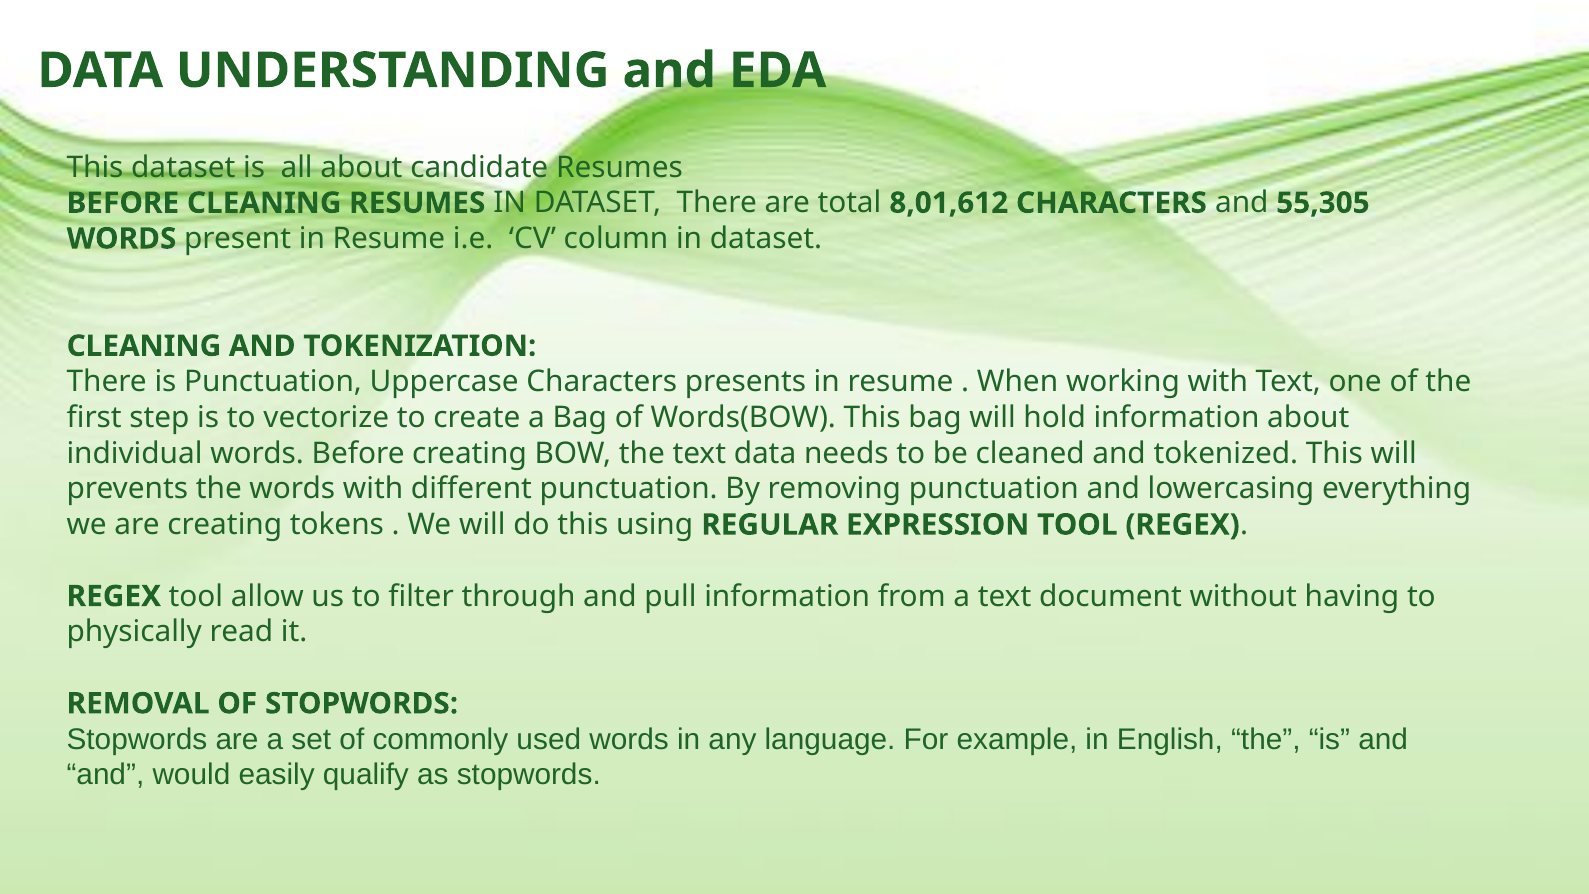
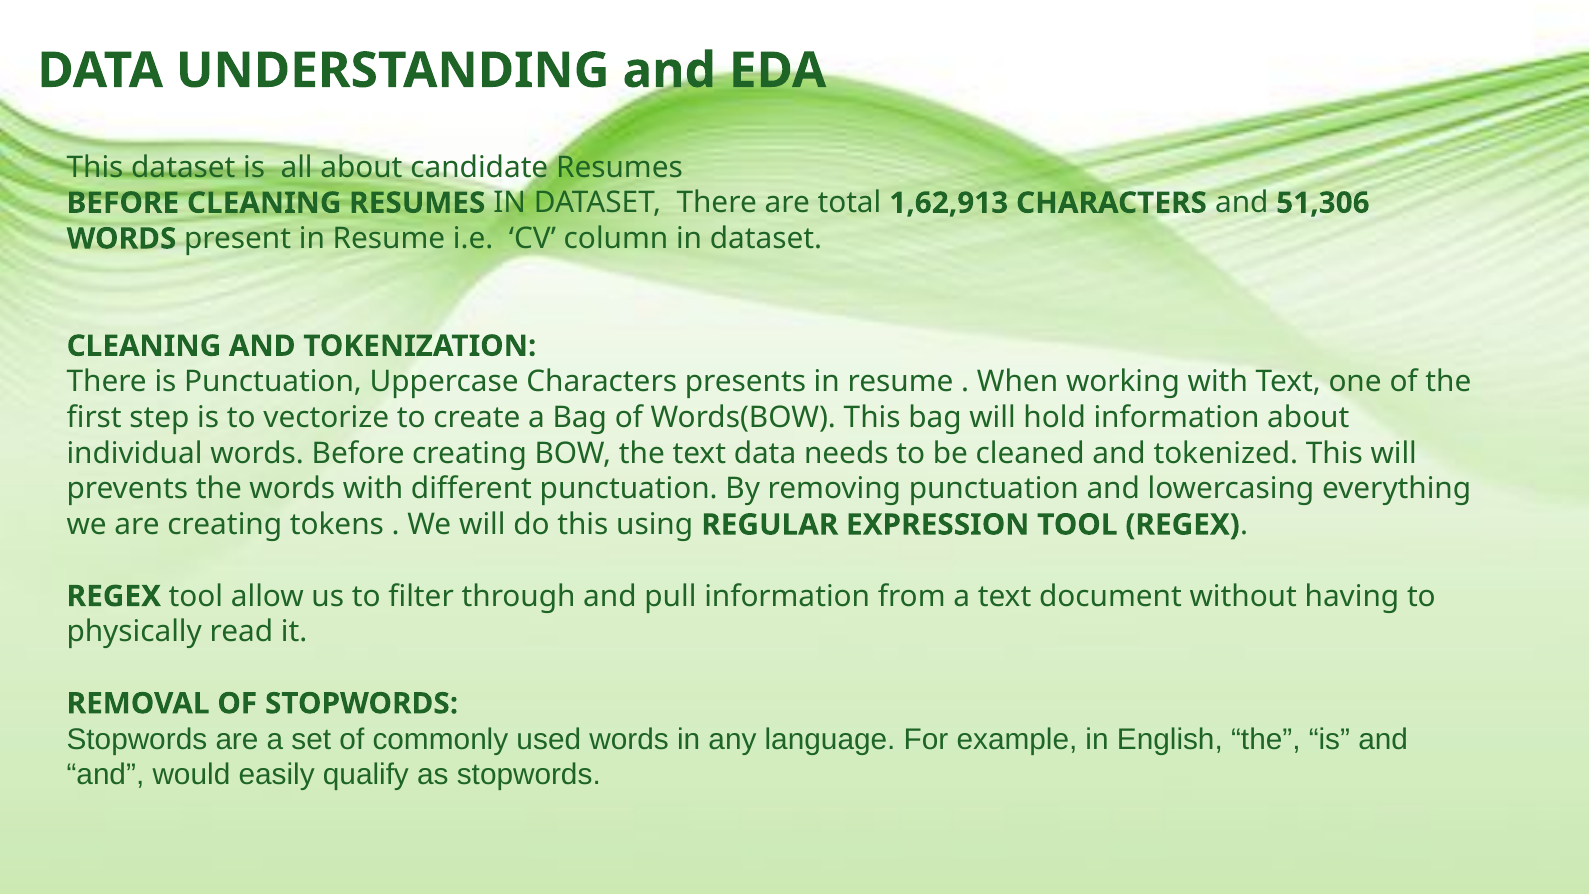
8,01,612: 8,01,612 -> 1,62,913
55,305: 55,305 -> 51,306
